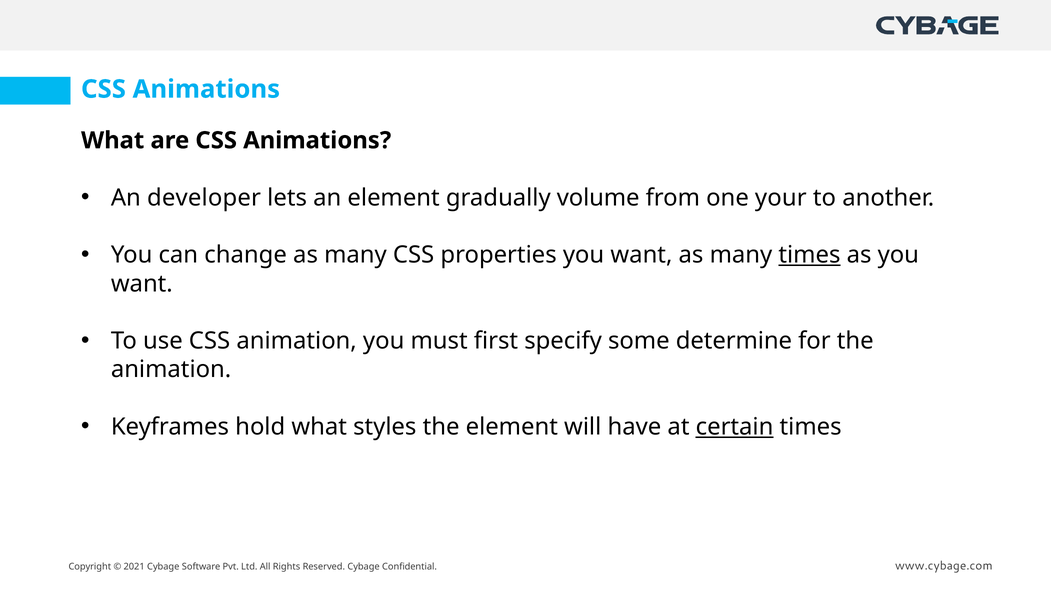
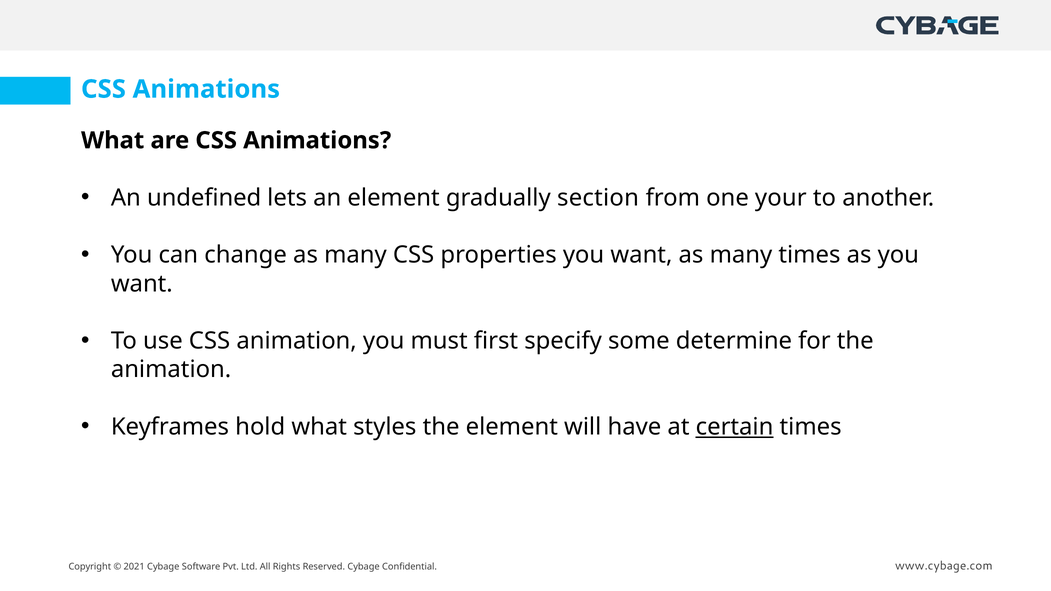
developer: developer -> undefined
volume: volume -> section
times at (809, 255) underline: present -> none
